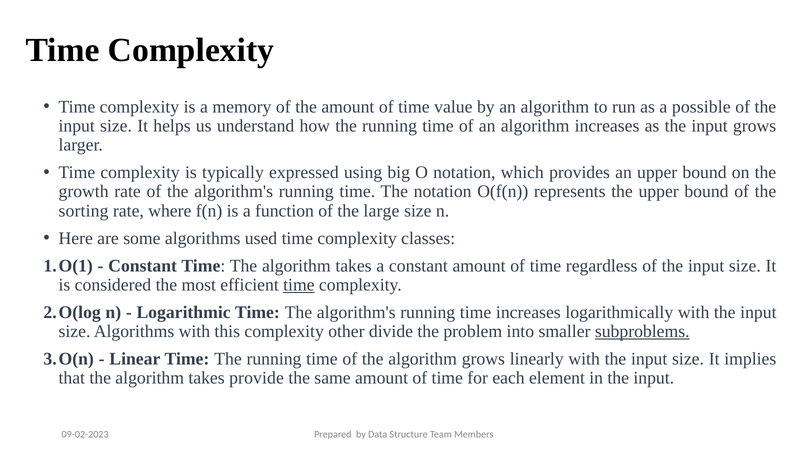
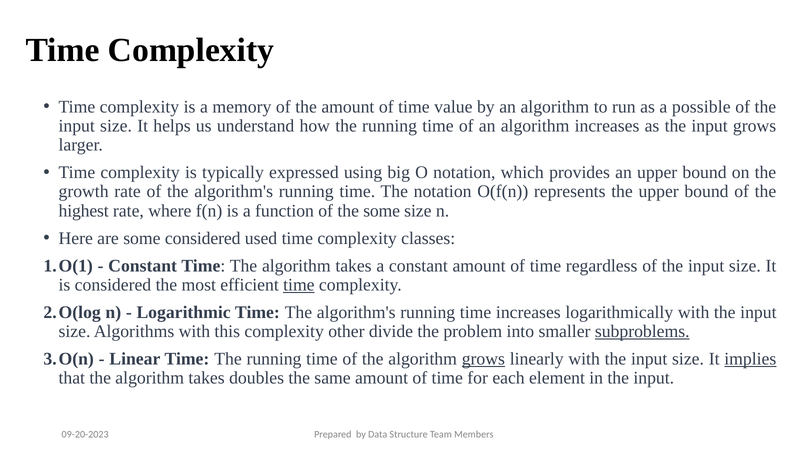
sorting: sorting -> highest
the large: large -> some
some algorithms: algorithms -> considered
grows at (483, 359) underline: none -> present
implies underline: none -> present
provide: provide -> doubles
09-02-2023: 09-02-2023 -> 09-20-2023
